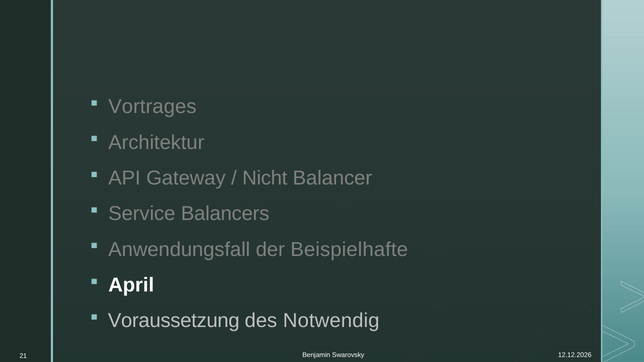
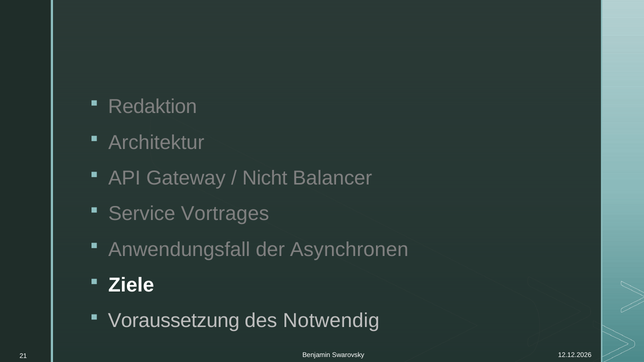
Vortrages: Vortrages -> Redaktion
Balancers: Balancers -> Vortrages
Beispielhafte: Beispielhafte -> Asynchronen
April: April -> Ziele
